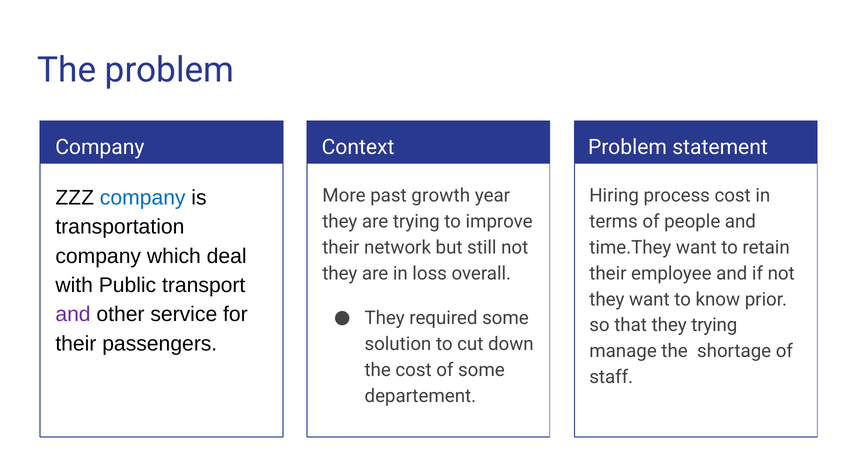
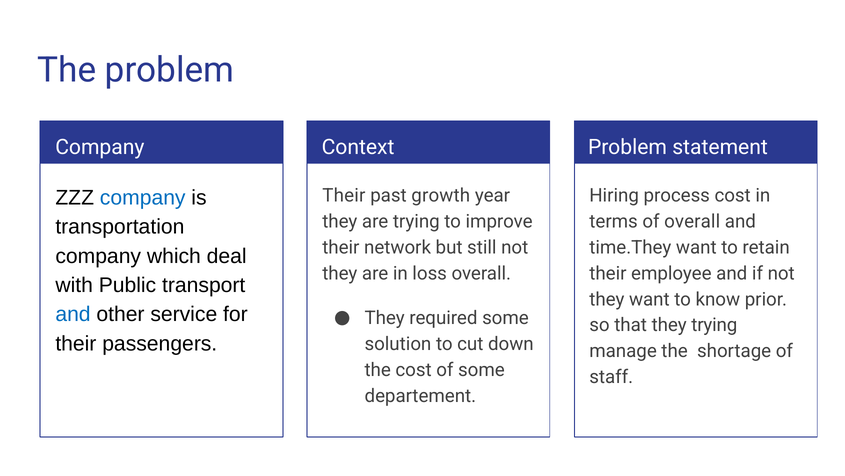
More at (344, 195): More -> Their
of people: people -> overall
and at (73, 314) colour: purple -> blue
